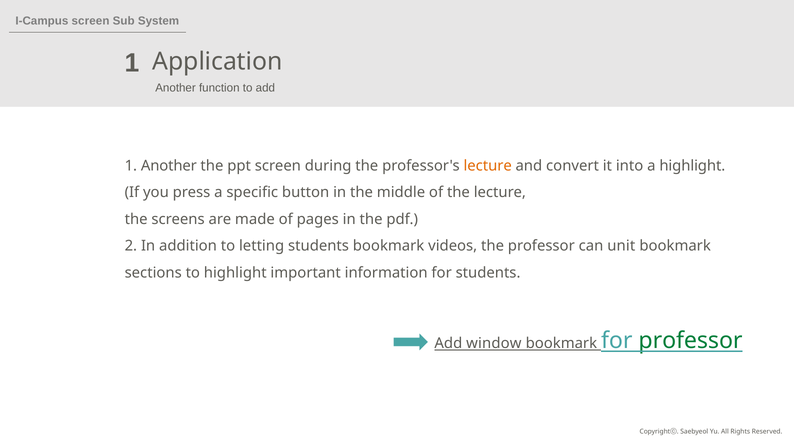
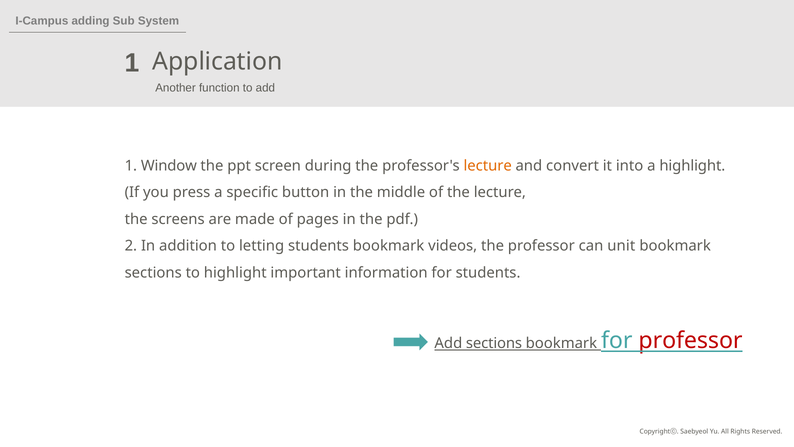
I-Campus screen: screen -> adding
1 Another: Another -> Window
Add window: window -> sections
professor at (690, 340) colour: green -> red
